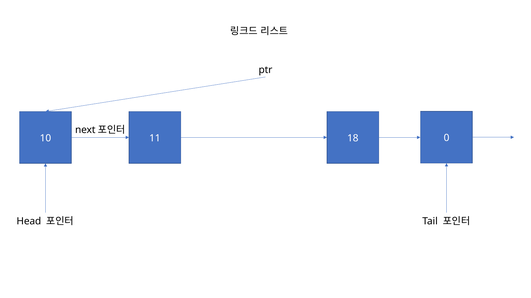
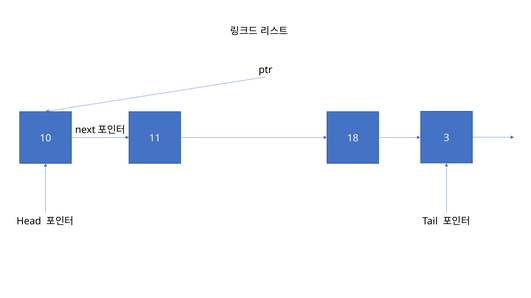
0: 0 -> 3
